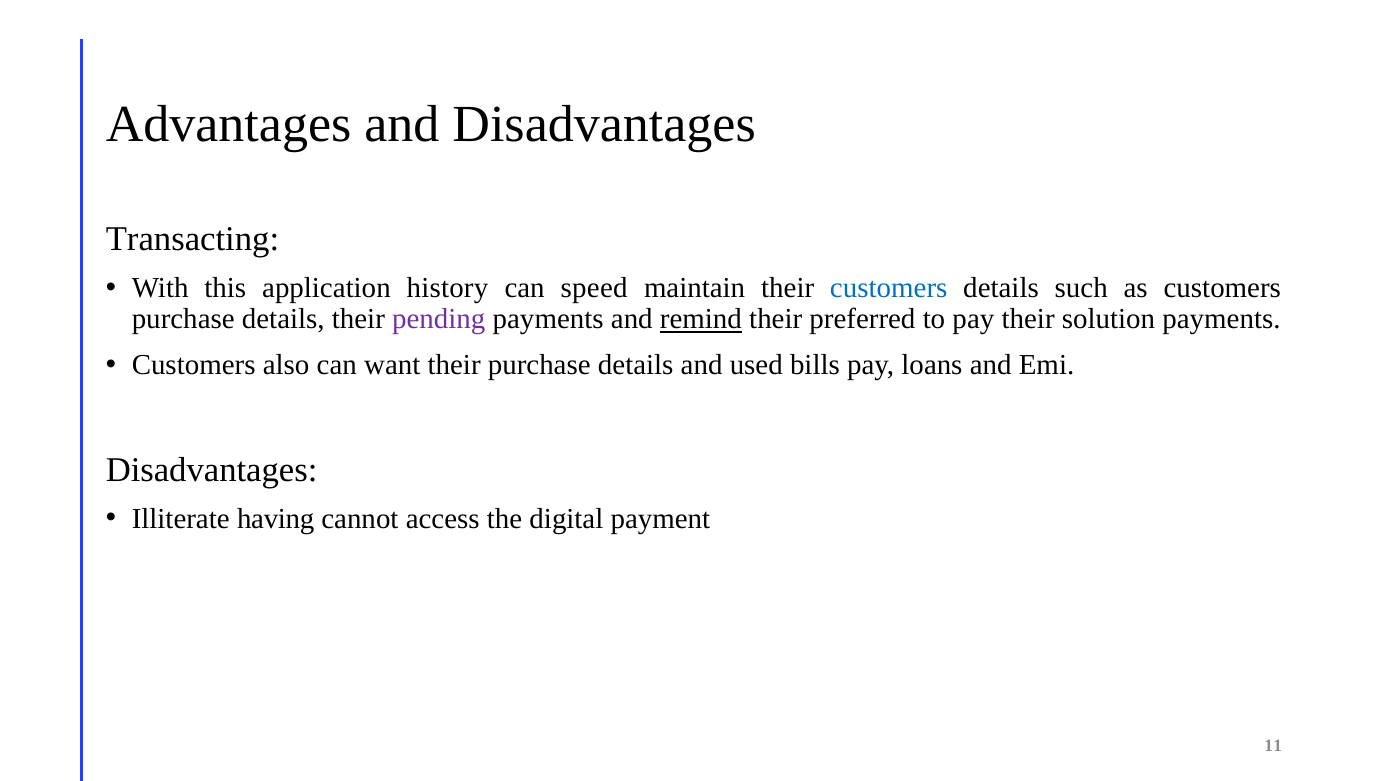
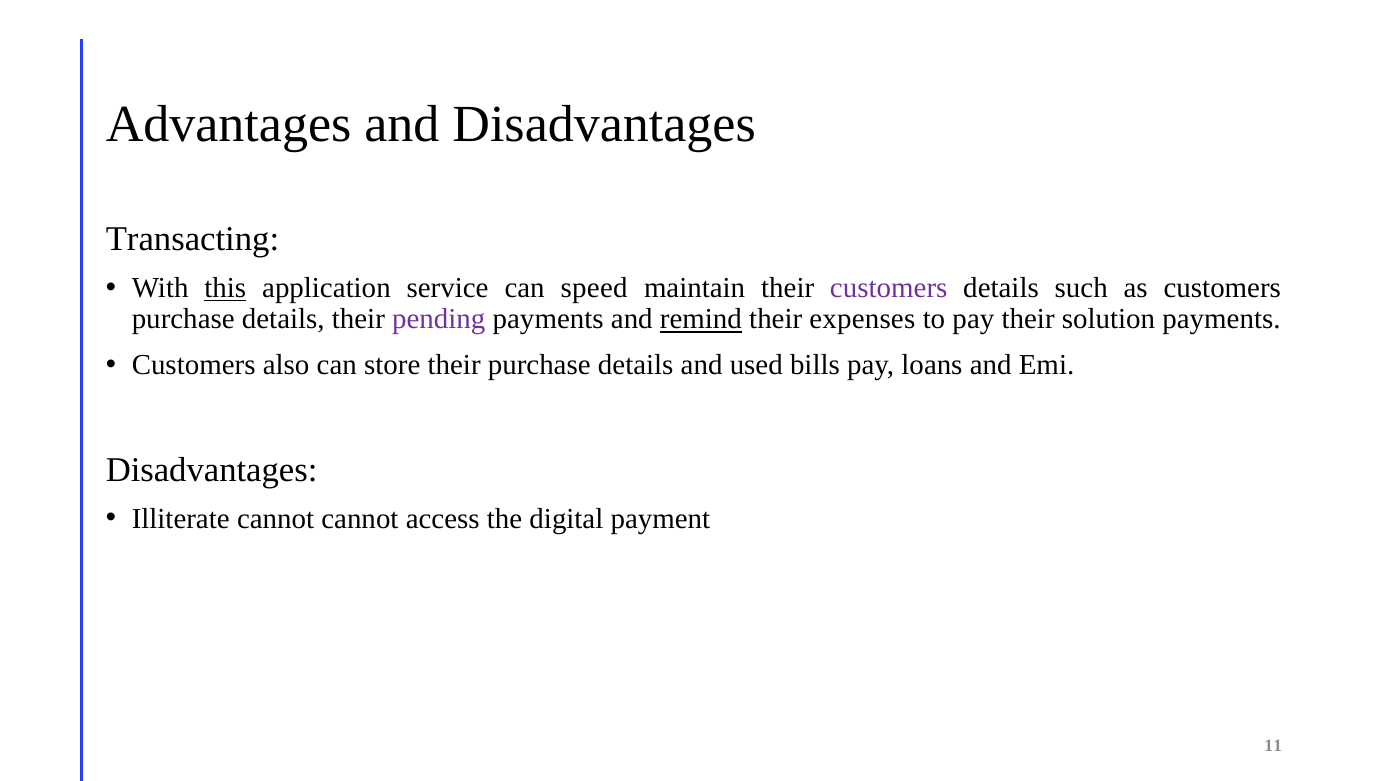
this underline: none -> present
history: history -> service
customers at (889, 288) colour: blue -> purple
preferred: preferred -> expenses
want: want -> store
Illiterate having: having -> cannot
